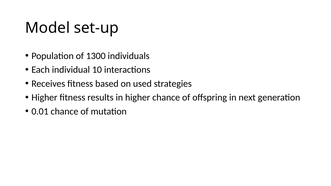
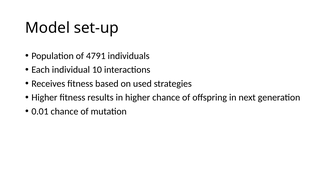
1300: 1300 -> 4791
